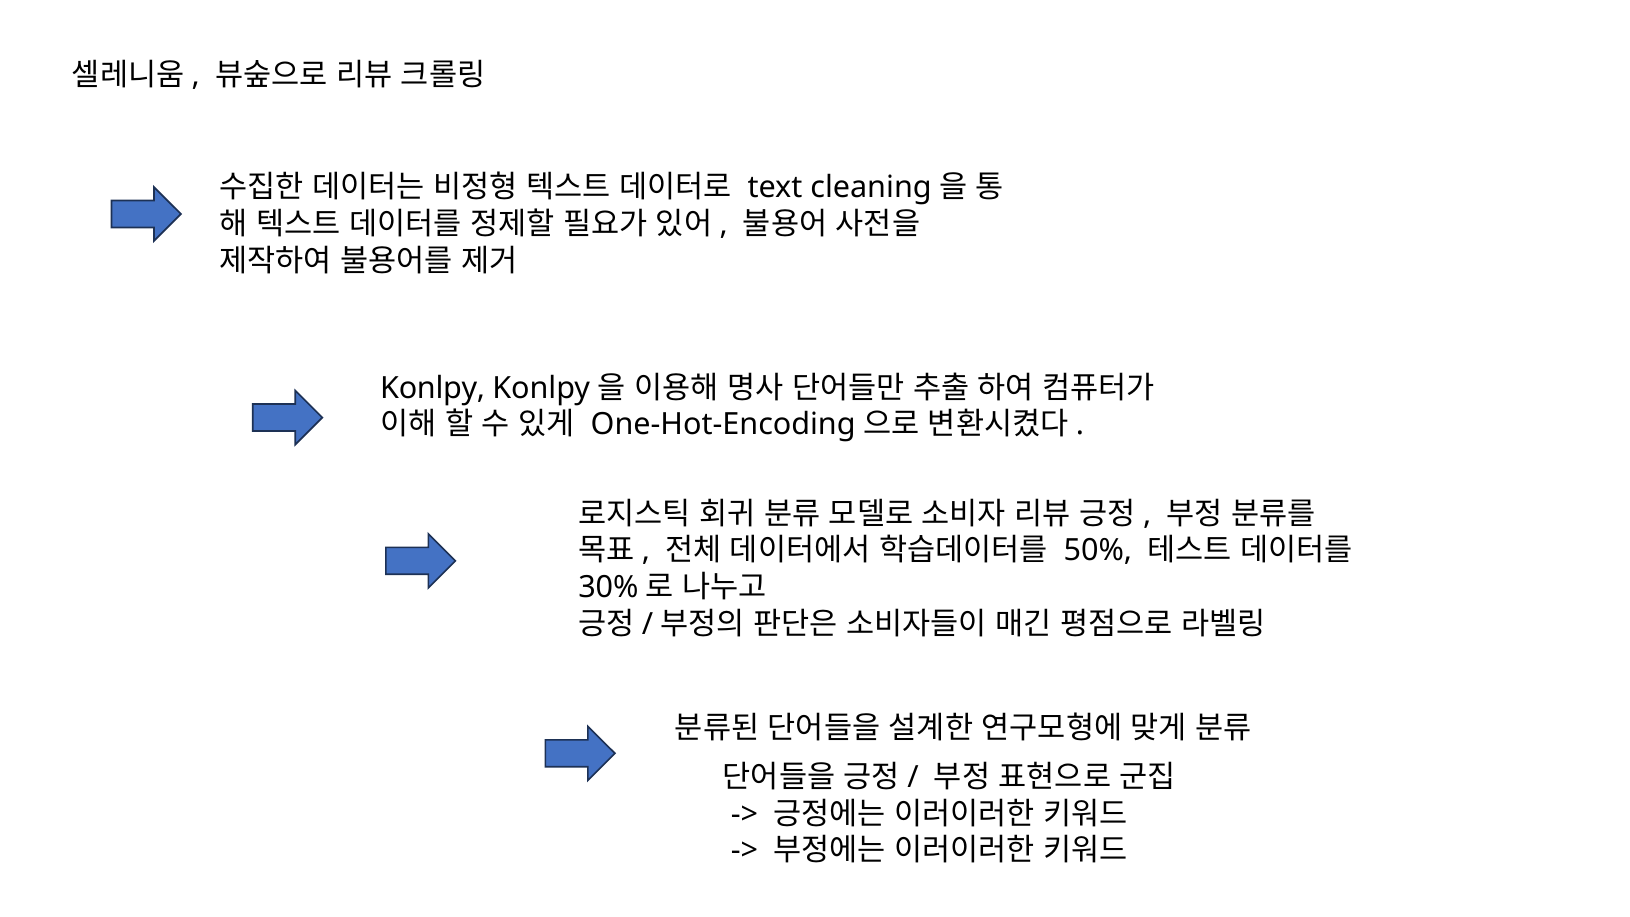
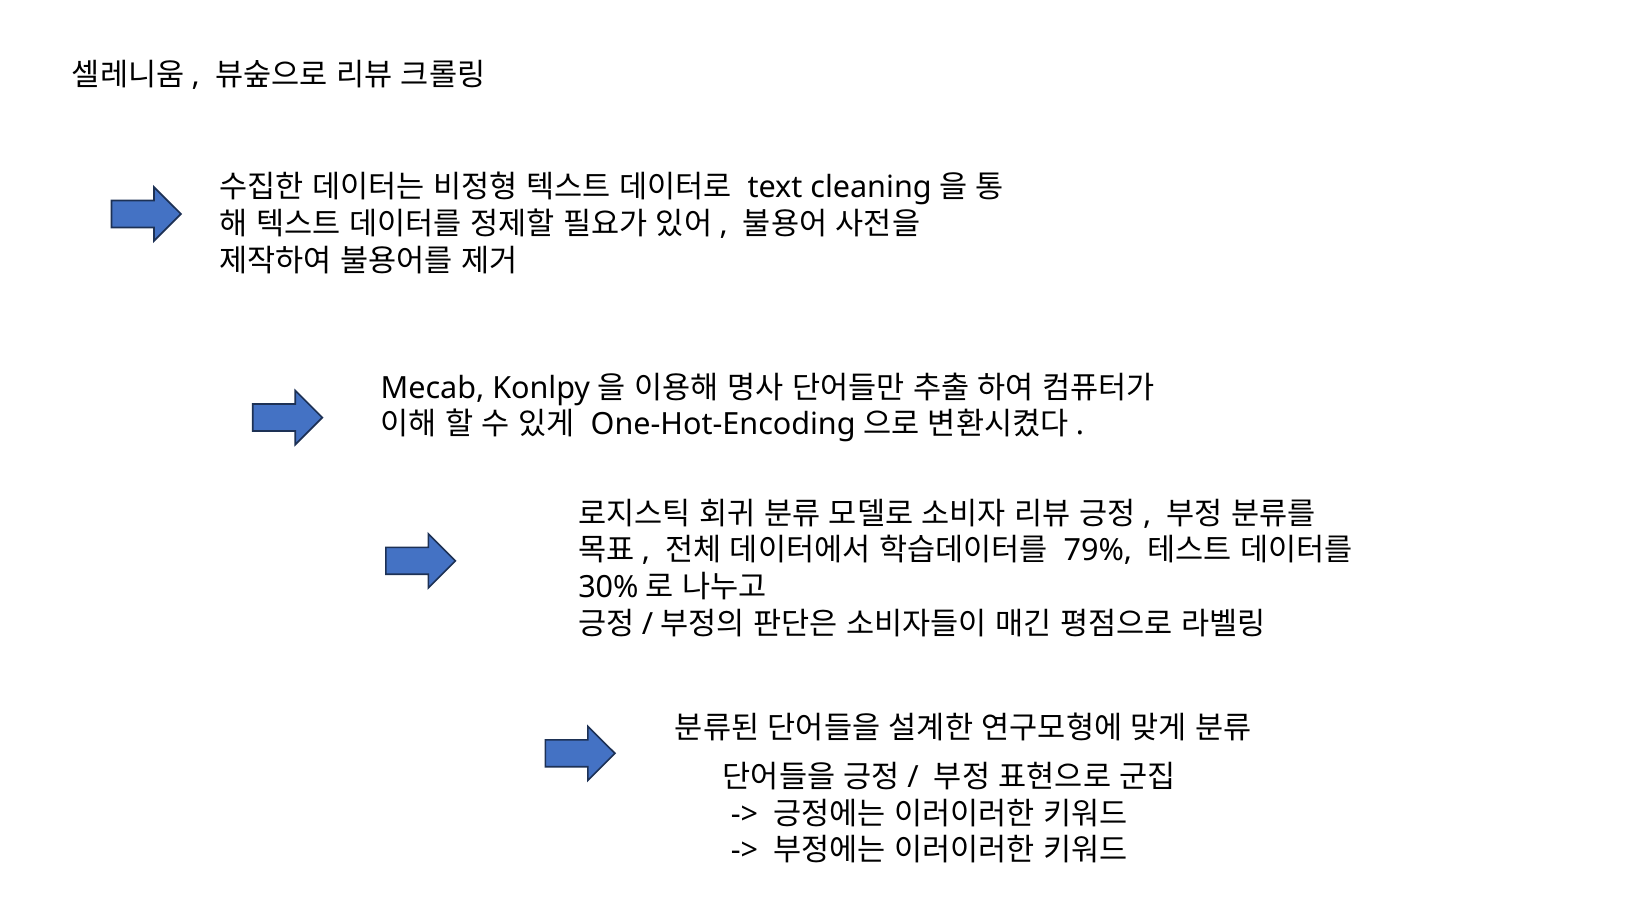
Konlpy: Konlpy -> Mecab
50%: 50% -> 79%
